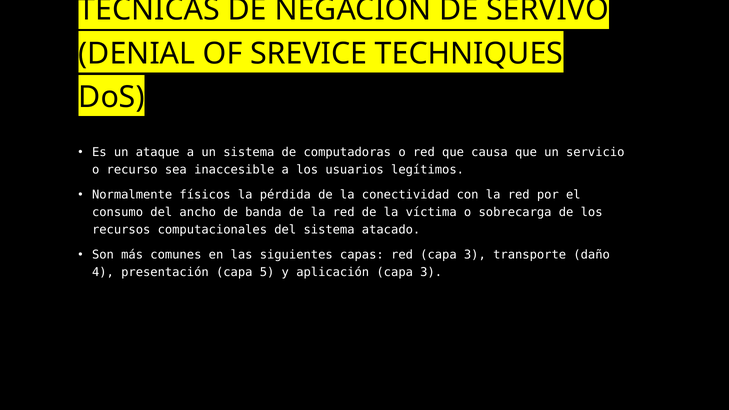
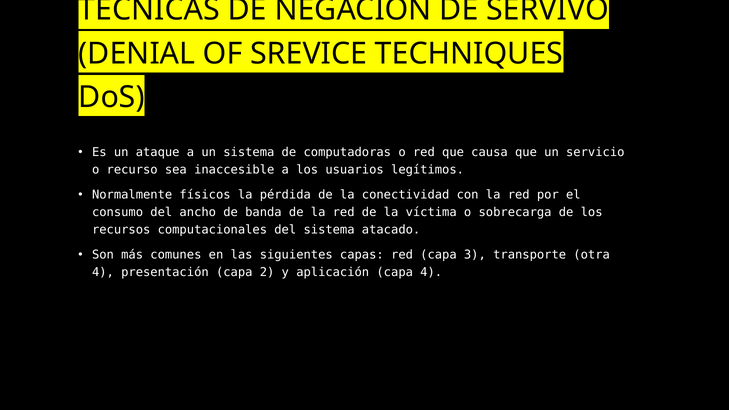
daño: daño -> otra
5: 5 -> 2
aplicación capa 3: 3 -> 4
